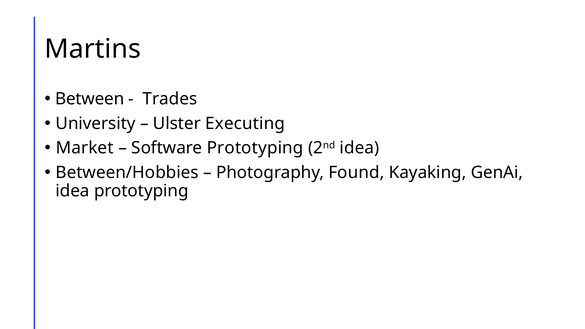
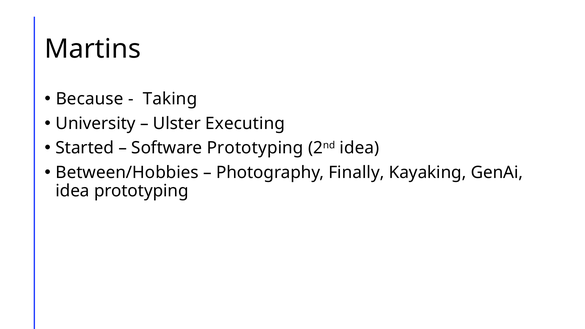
Between: Between -> Because
Trades: Trades -> Taking
Market: Market -> Started
Found: Found -> Finally
